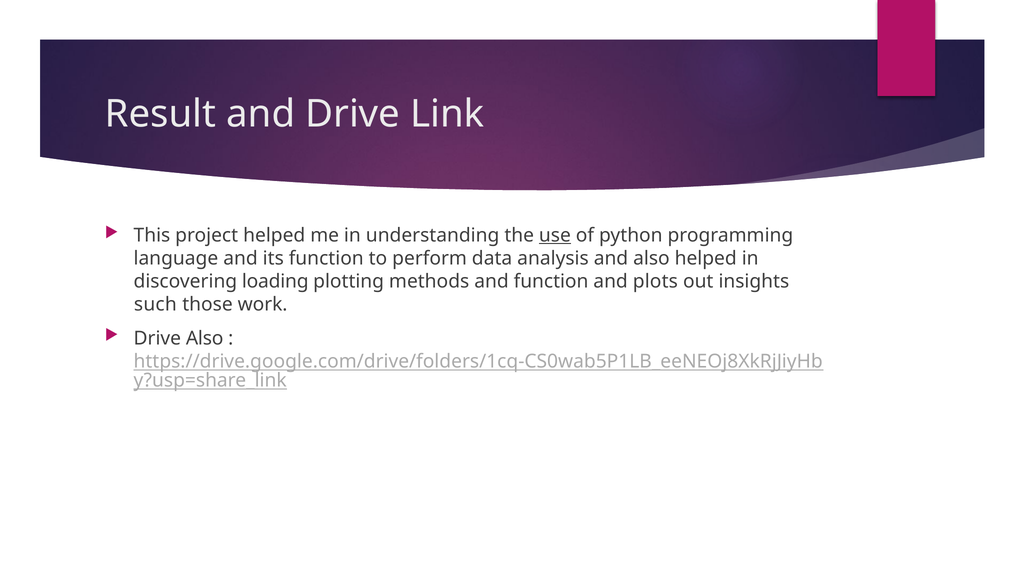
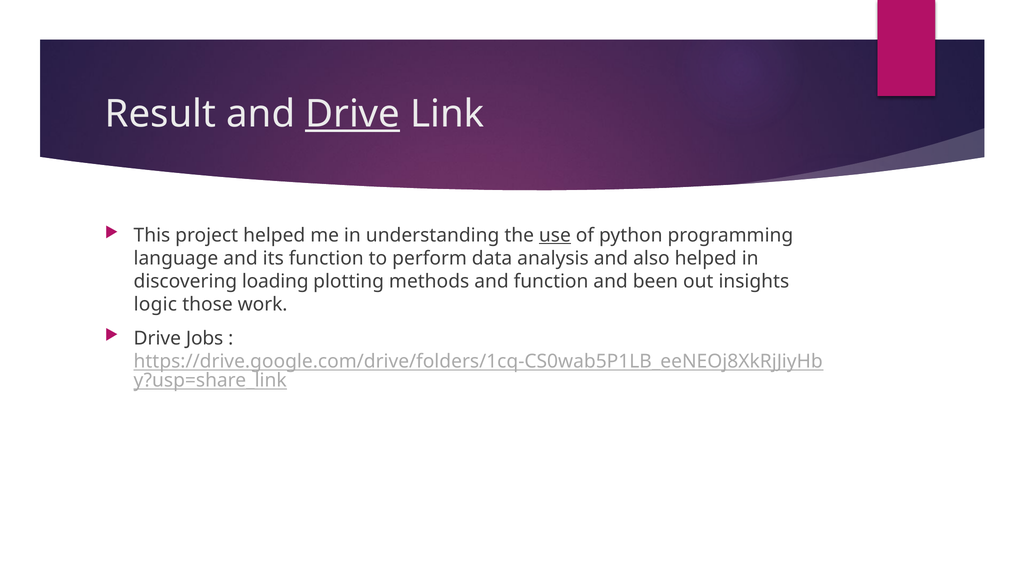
Drive at (353, 114) underline: none -> present
plots: plots -> been
such: such -> logic
Drive Also: Also -> Jobs
